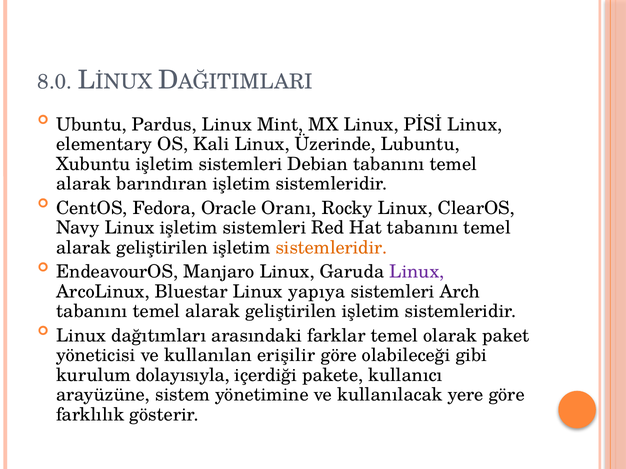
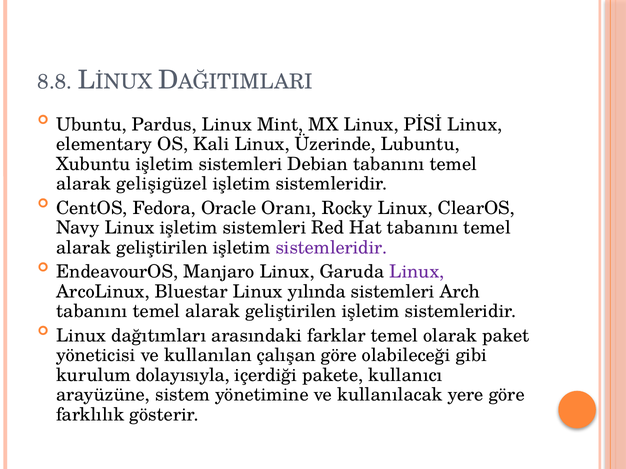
8.0: 8.0 -> 8.8
barındıran: barındıran -> gelişigüzel
sistemleridir at (332, 248) colour: orange -> purple
yapıya: yapıya -> yılında
erişilir: erişilir -> çalışan
